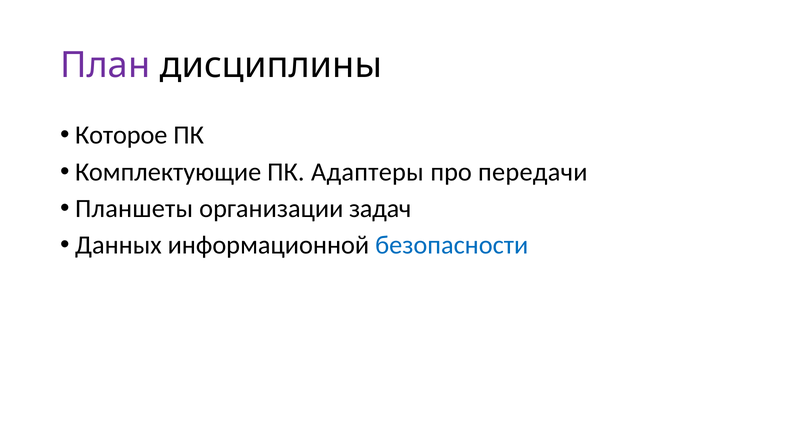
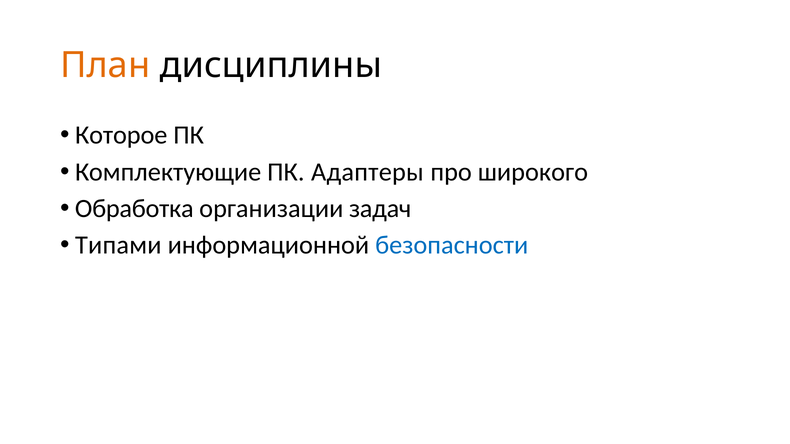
План colour: purple -> orange
передачи: передачи -> широкого
Планшеты: Планшеты -> Обработка
Данных: Данных -> Типами
